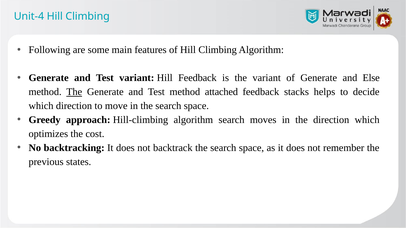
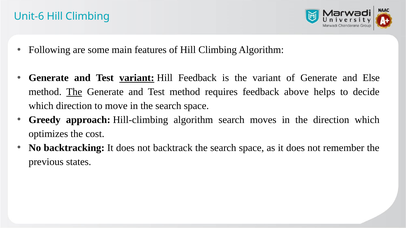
Unit-4: Unit-4 -> Unit-6
variant at (137, 78) underline: none -> present
attached: attached -> requires
stacks: stacks -> above
